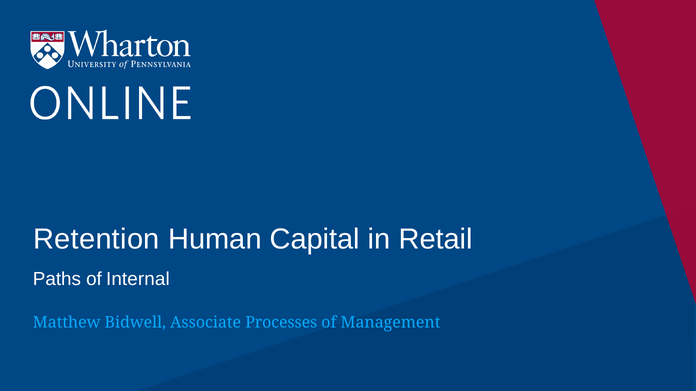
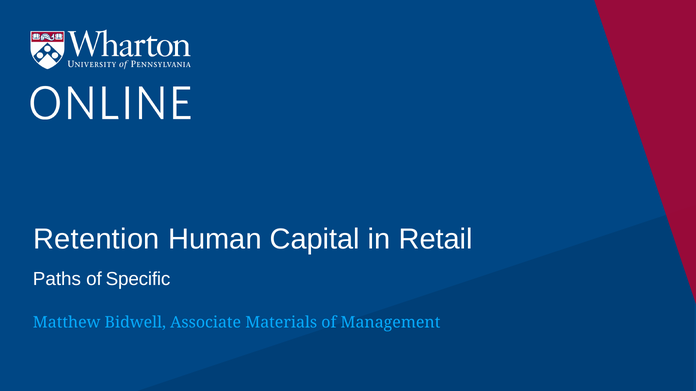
Internal: Internal -> Specific
Processes: Processes -> Materials
